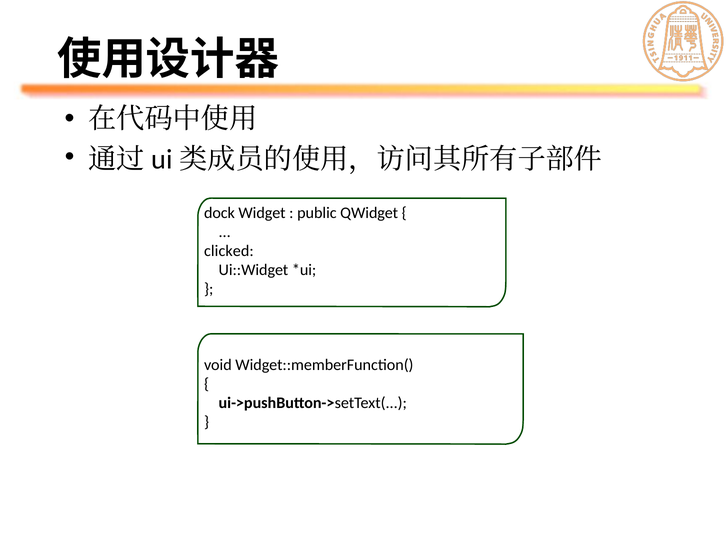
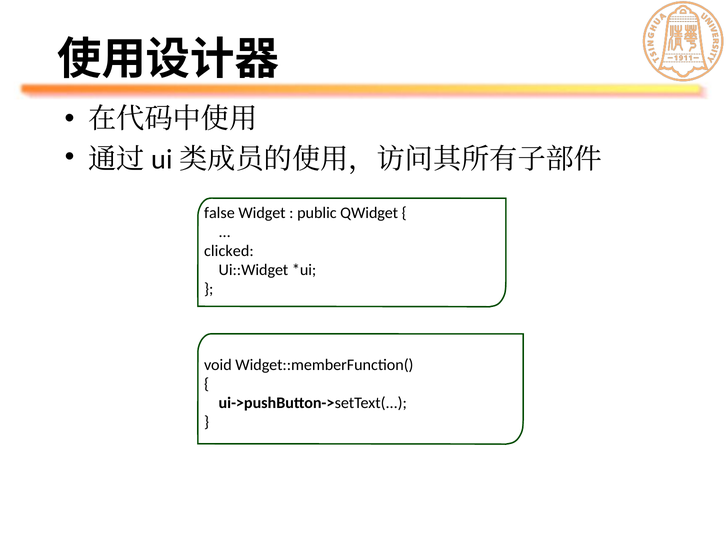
dock: dock -> false
